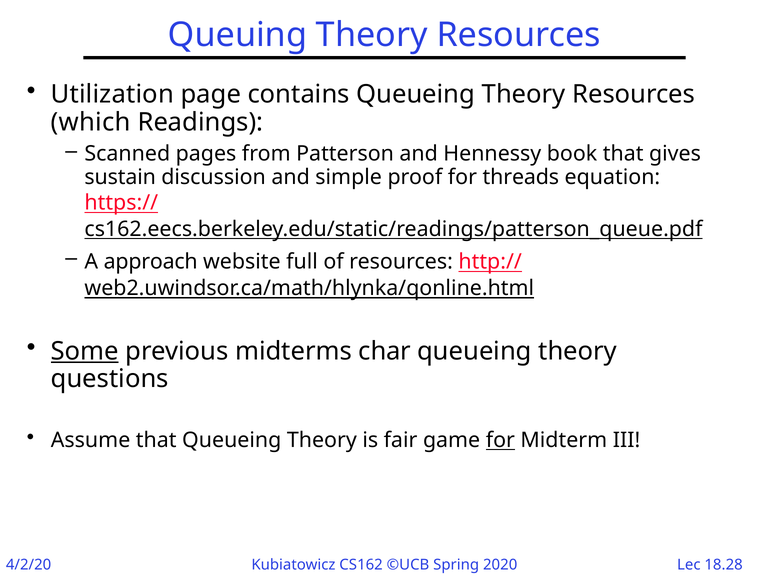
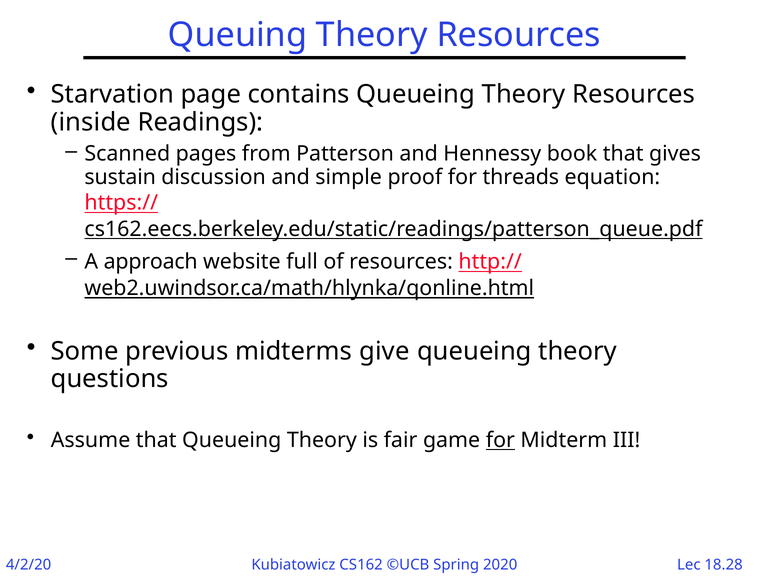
Utilization: Utilization -> Starvation
which: which -> inside
Some underline: present -> none
char: char -> give
